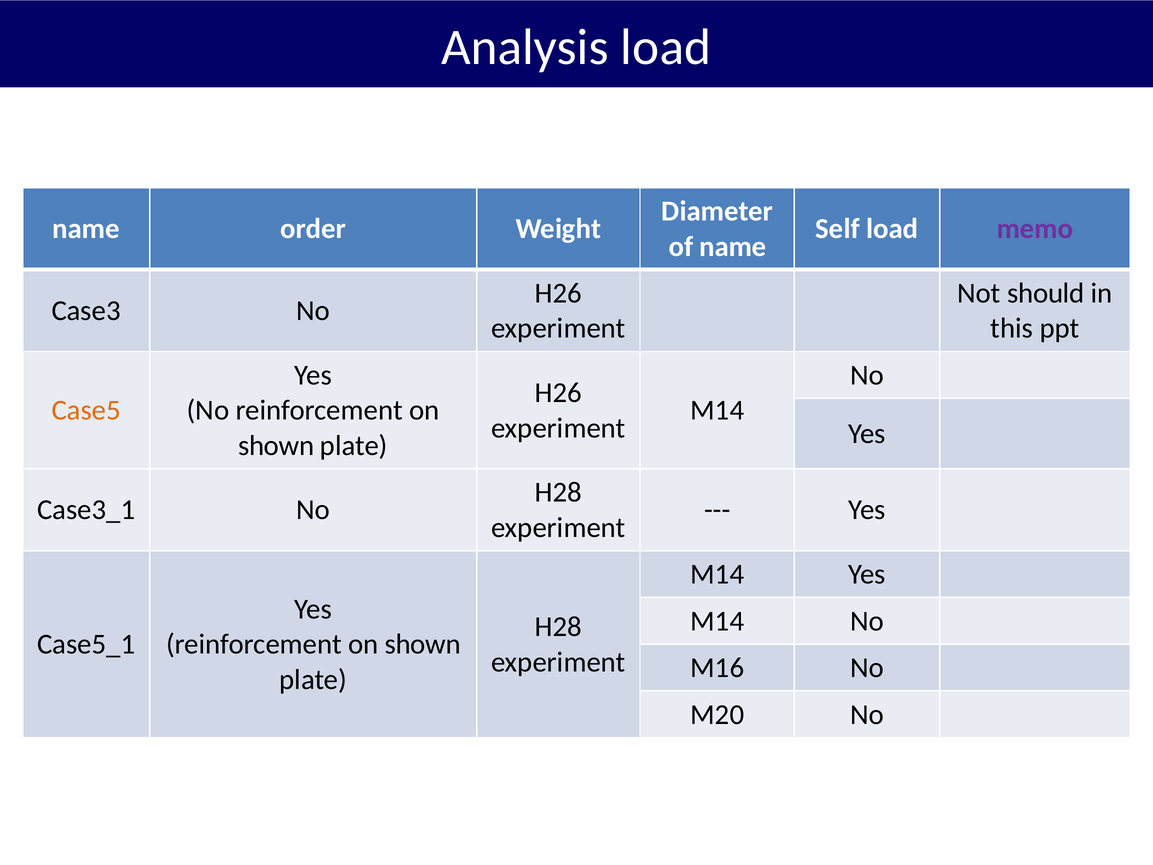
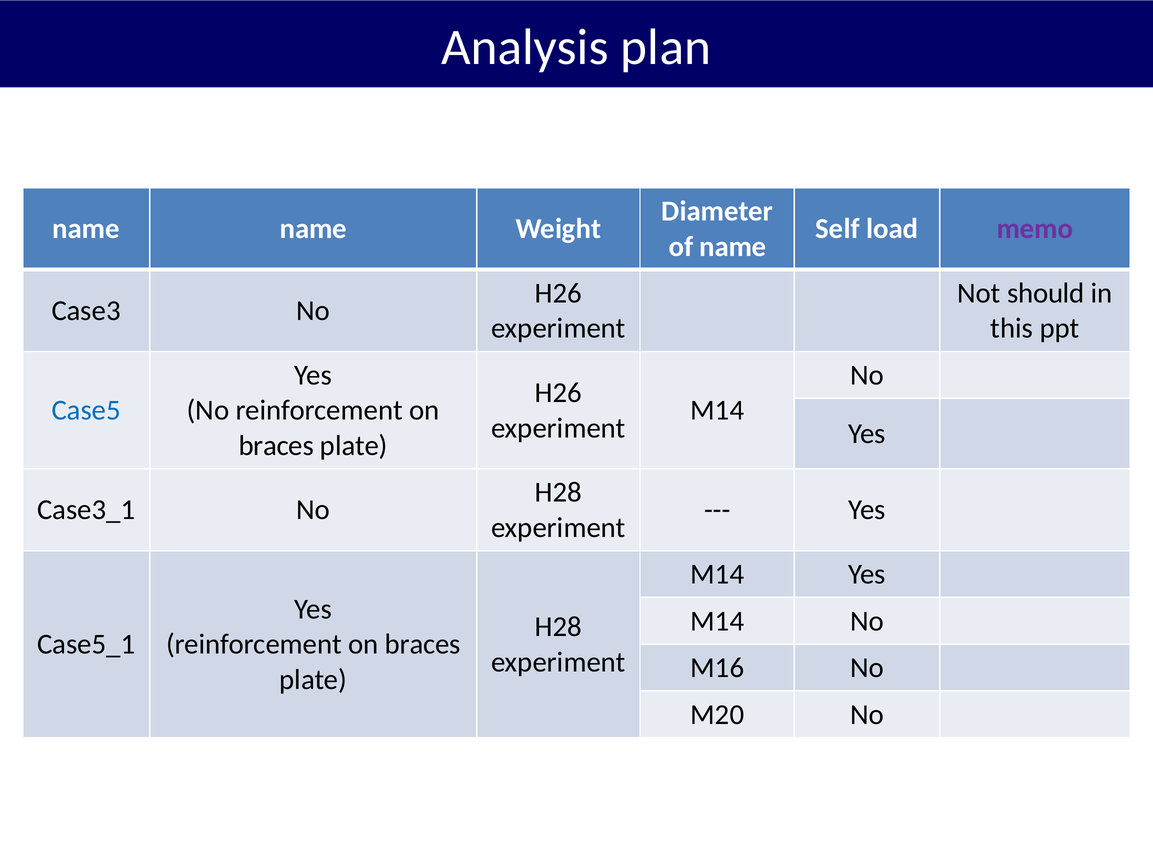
Analysis load: load -> plan
name order: order -> name
Case5 colour: orange -> blue
shown at (276, 445): shown -> braces
shown at (423, 644): shown -> braces
